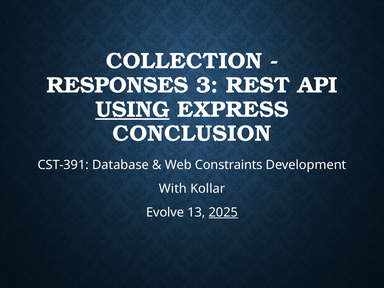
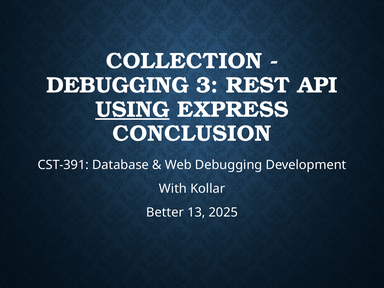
RESPONSES at (118, 85): RESPONSES -> DEBUGGING
Web Constraints: Constraints -> Debugging
Evolve: Evolve -> Better
2025 underline: present -> none
